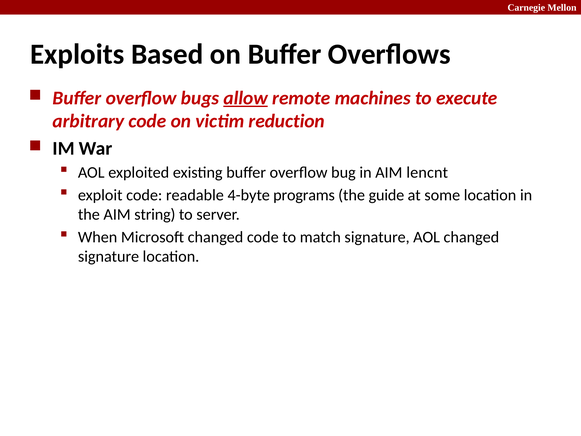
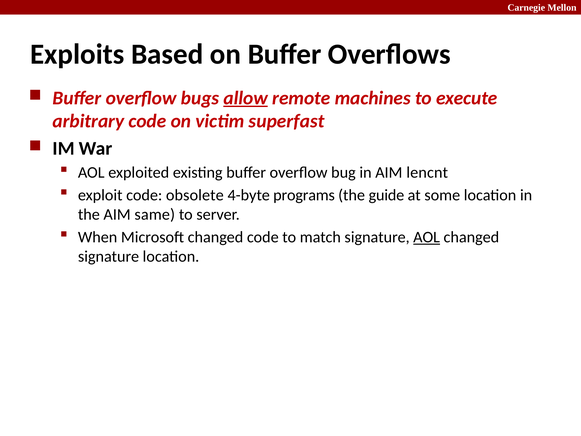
reduction: reduction -> superfast
readable: readable -> obsolete
string: string -> same
AOL at (427, 237) underline: none -> present
